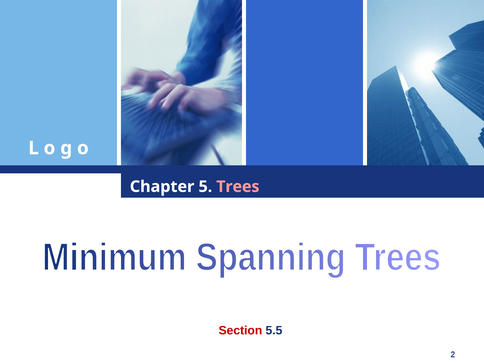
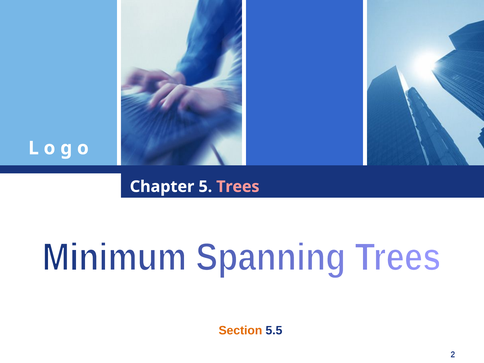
Section colour: red -> orange
